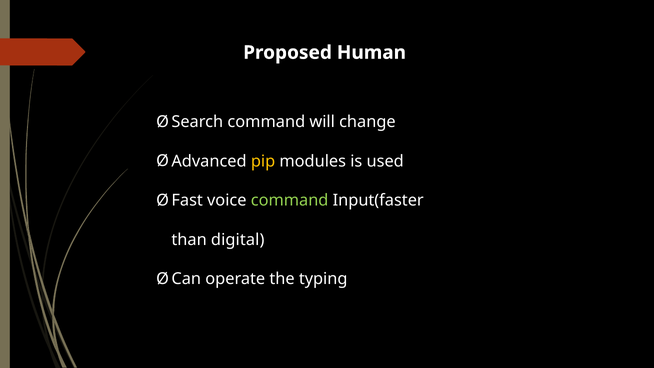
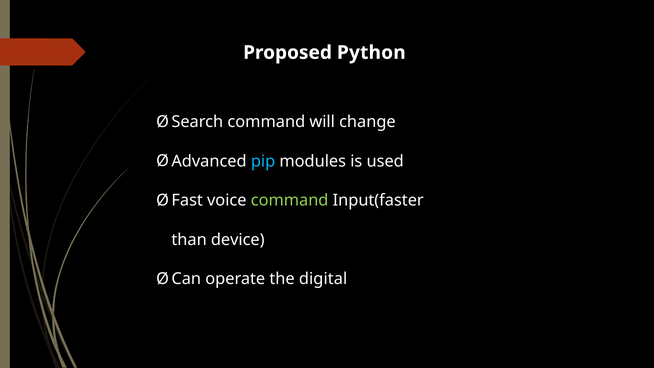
Human: Human -> Python
pip colour: yellow -> light blue
digital: digital -> device
typing: typing -> digital
